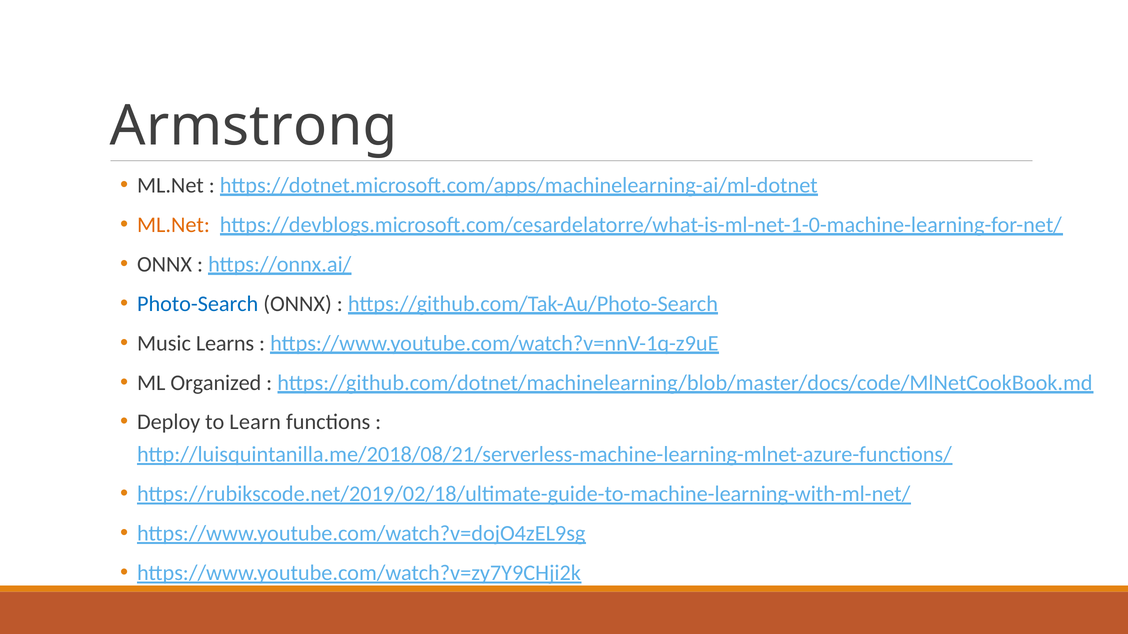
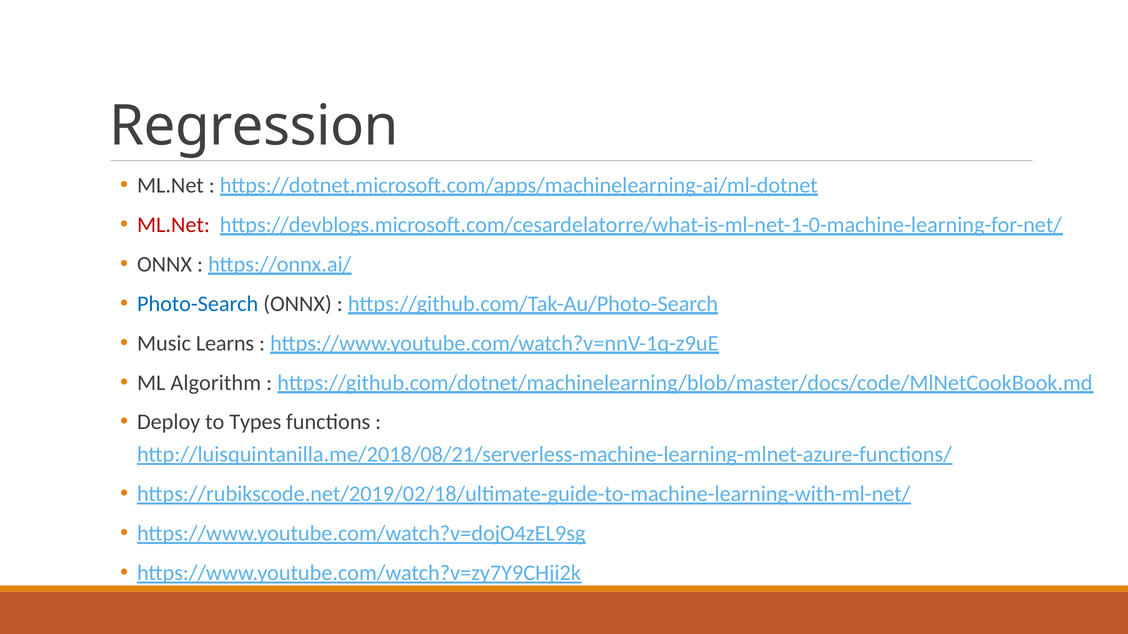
Armstrong: Armstrong -> Regression
ML.Net at (173, 225) colour: orange -> red
Organized: Organized -> Algorithm
Learn: Learn -> Types
